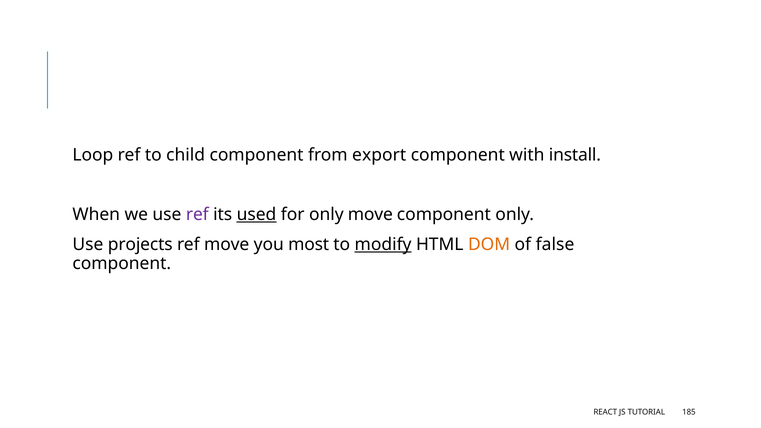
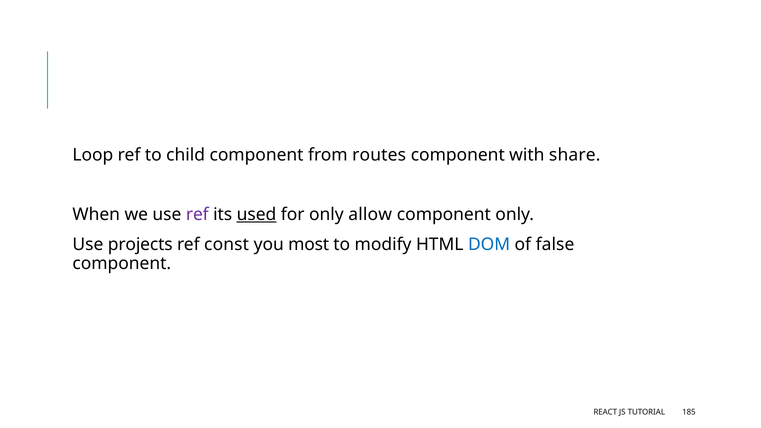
export: export -> routes
install: install -> share
only move: move -> allow
ref move: move -> const
modify underline: present -> none
DOM colour: orange -> blue
